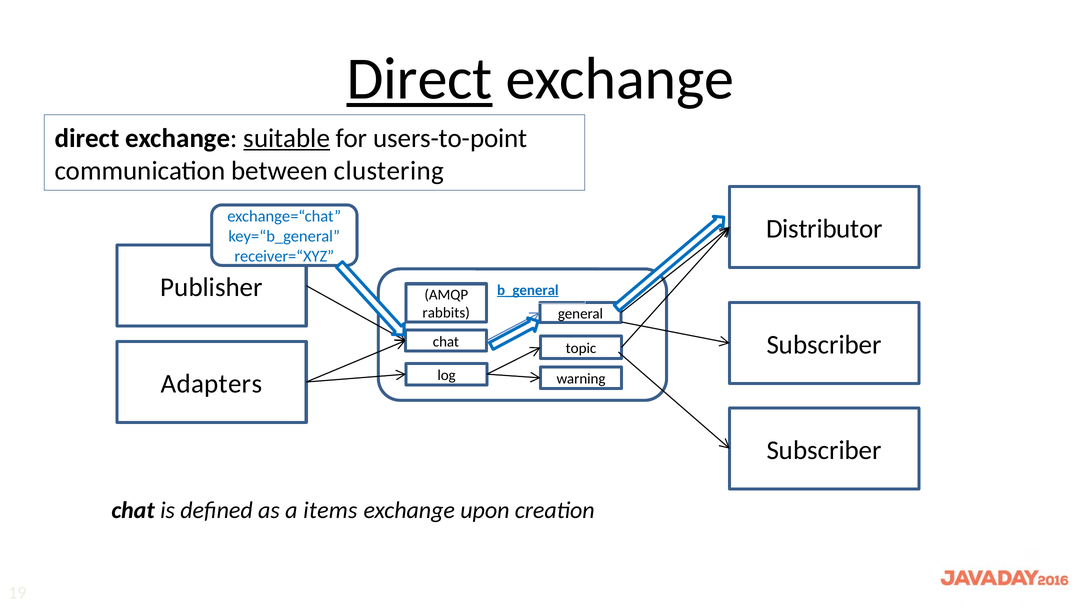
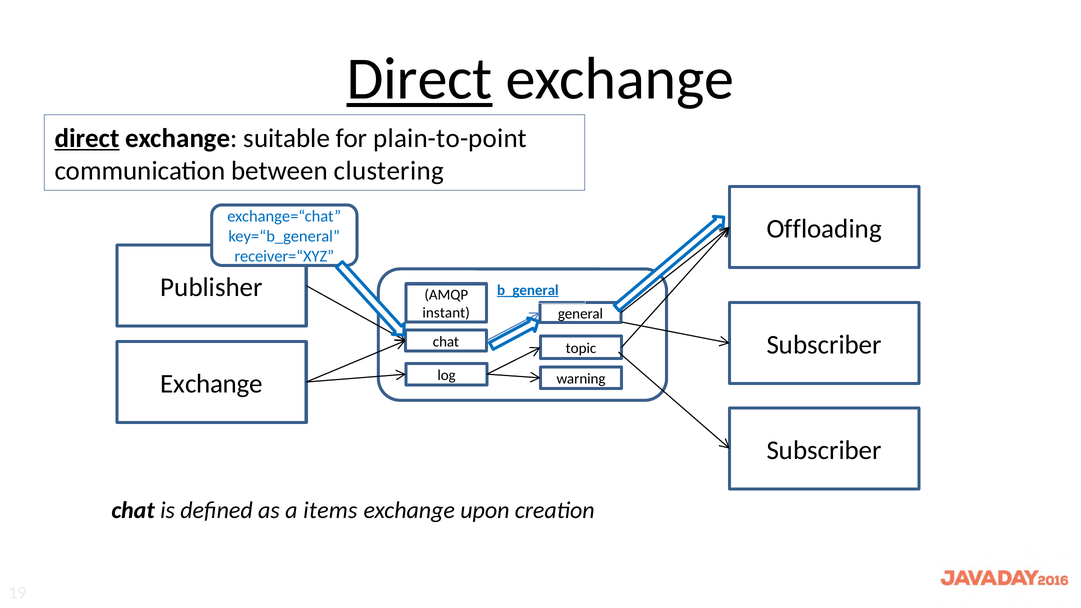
direct at (87, 138) underline: none -> present
suitable underline: present -> none
users-to-point: users-to-point -> plain-to-point
Distributor: Distributor -> Offloading
rabbits: rabbits -> instant
Adapters at (211, 384): Adapters -> Exchange
